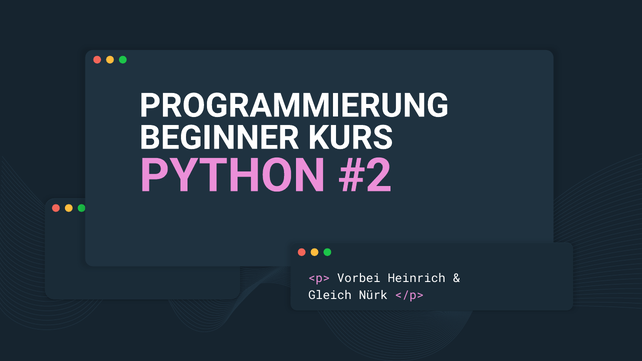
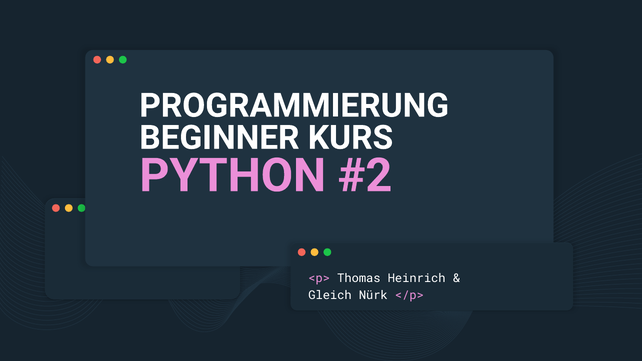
Vorbei: Vorbei -> Thomas
